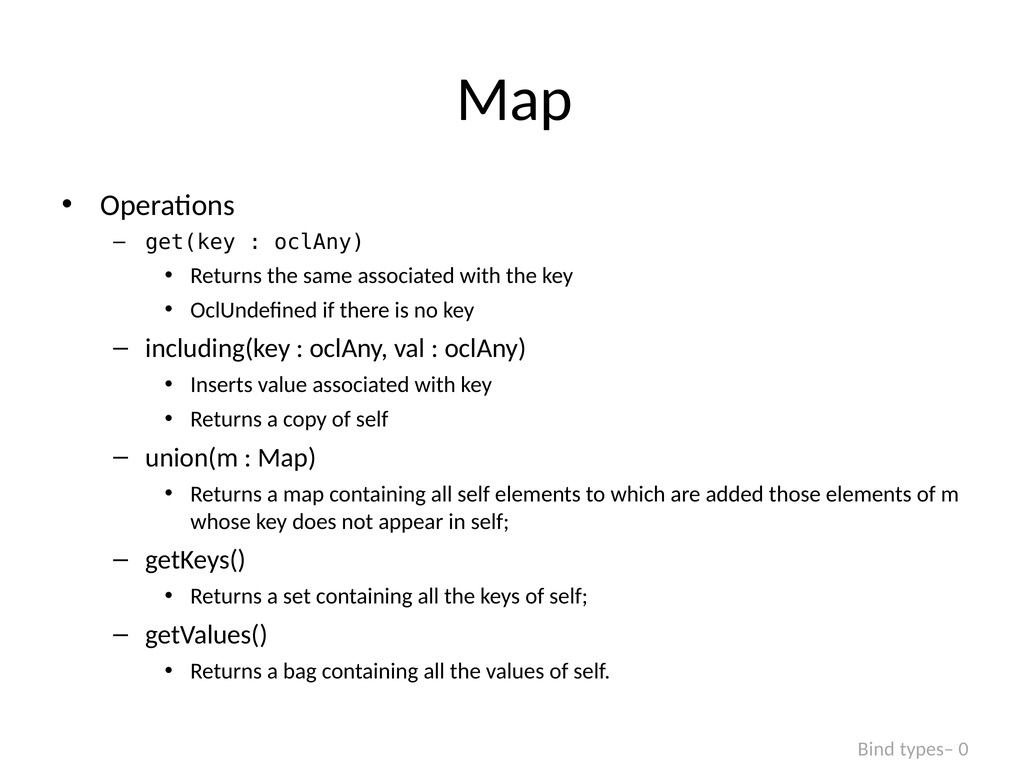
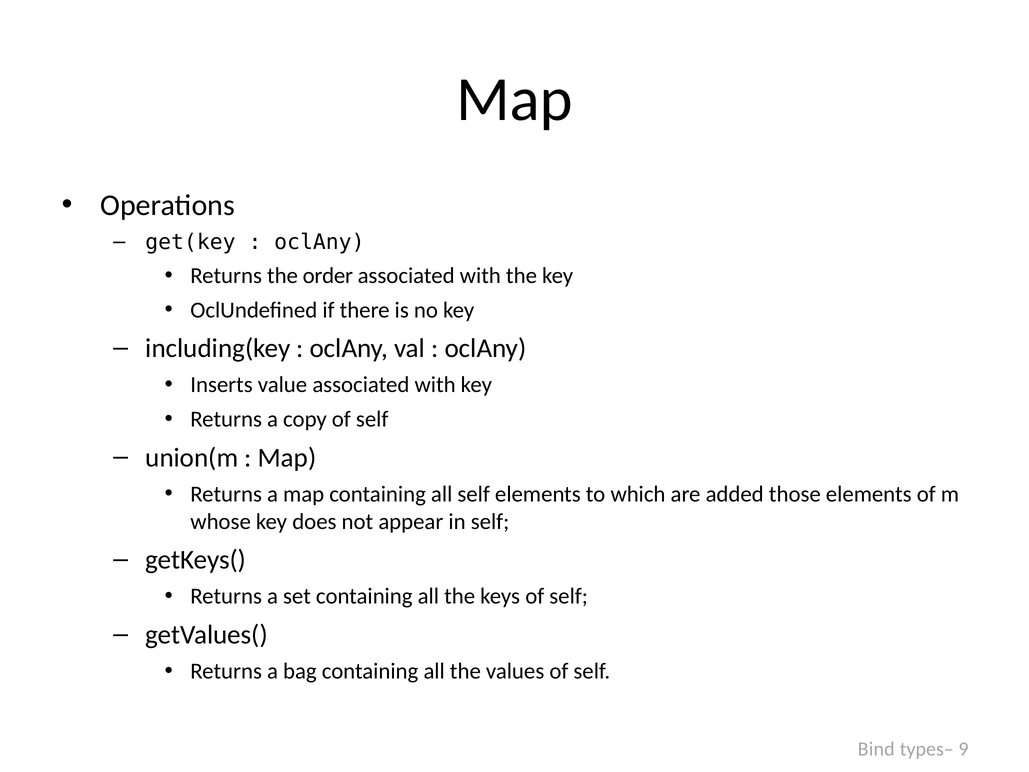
same: same -> order
0: 0 -> 9
